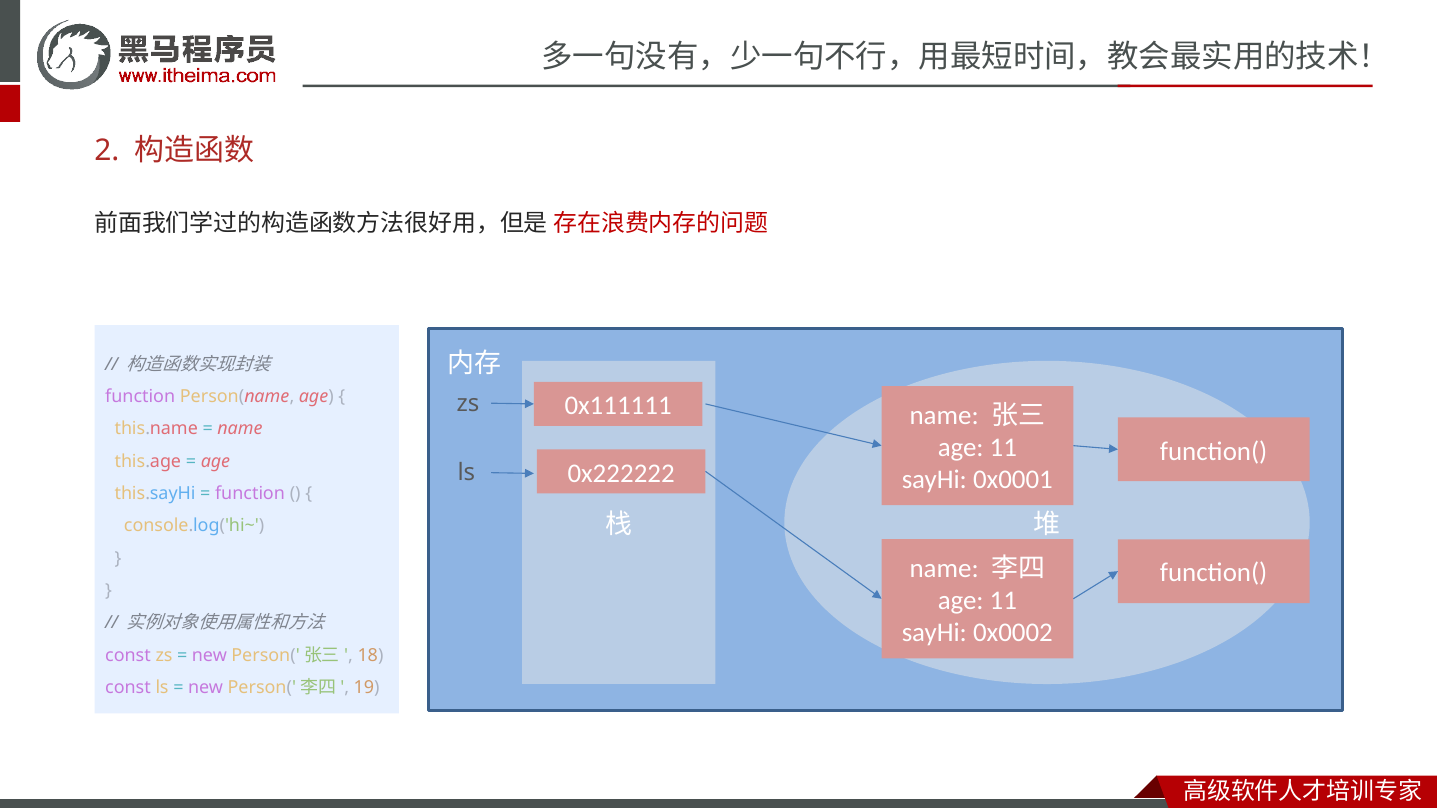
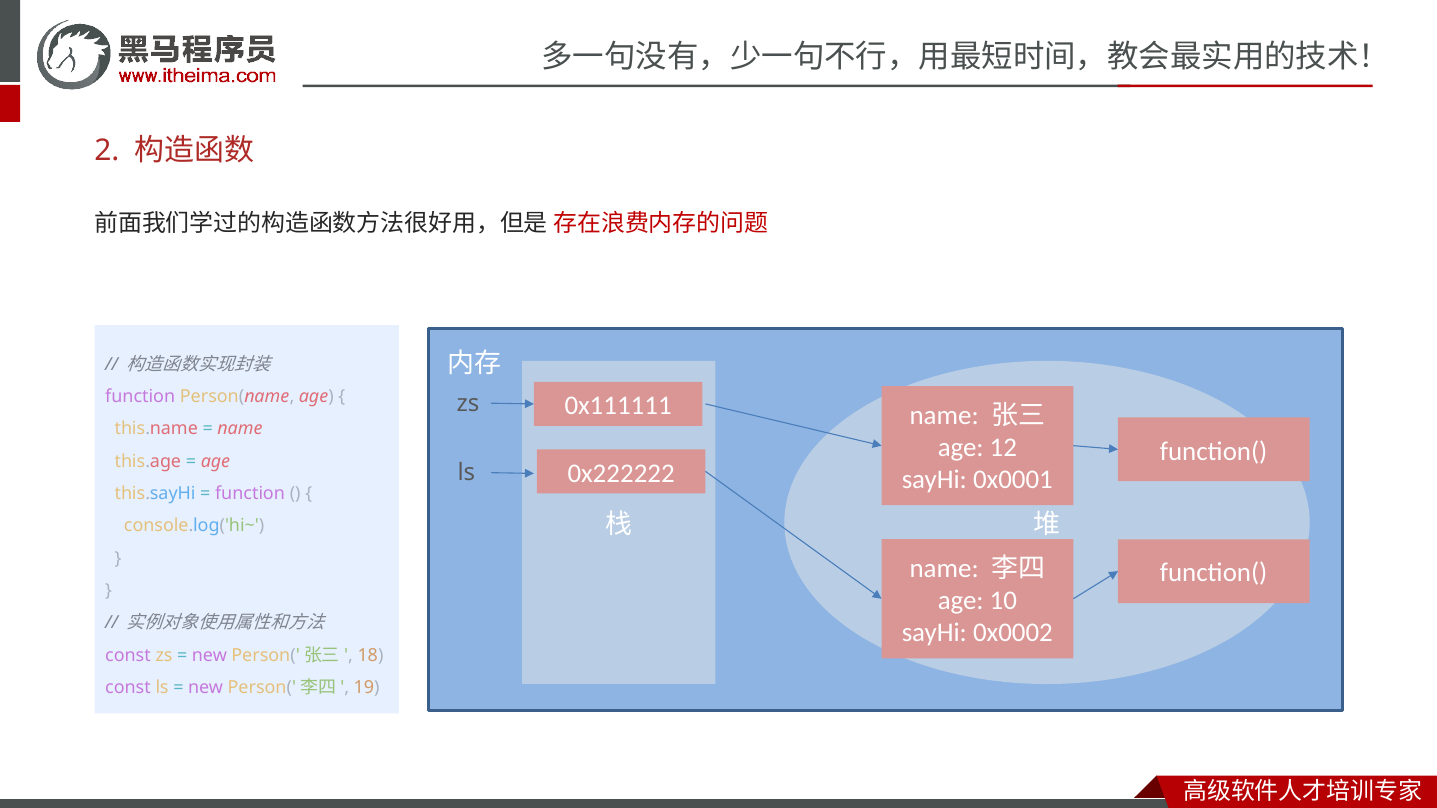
11 at (1003, 448): 11 -> 12
11 at (1003, 601): 11 -> 10
